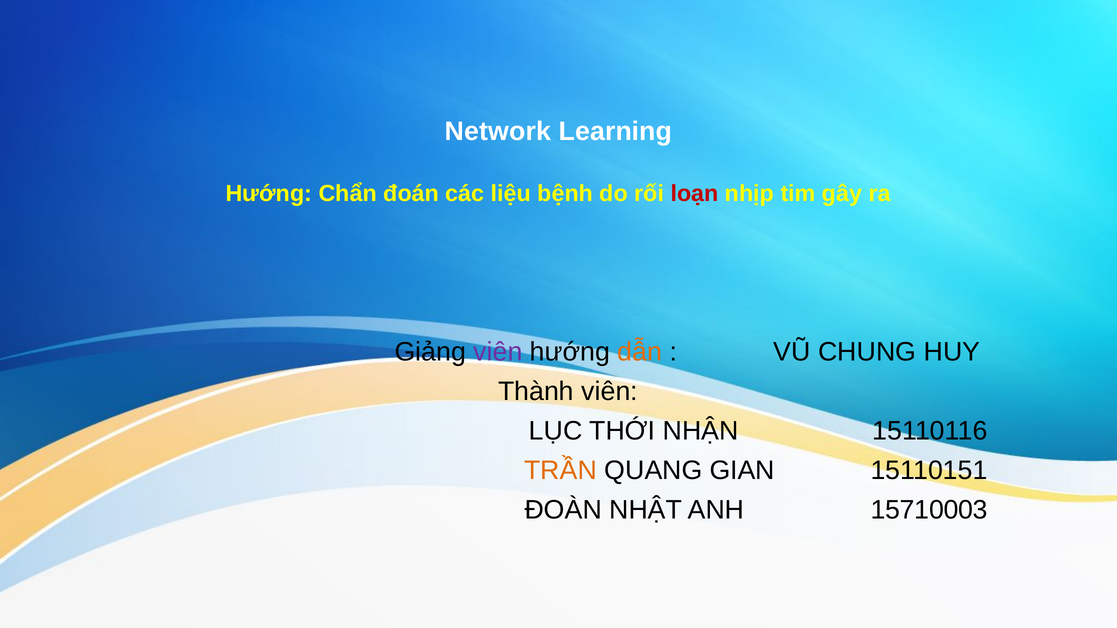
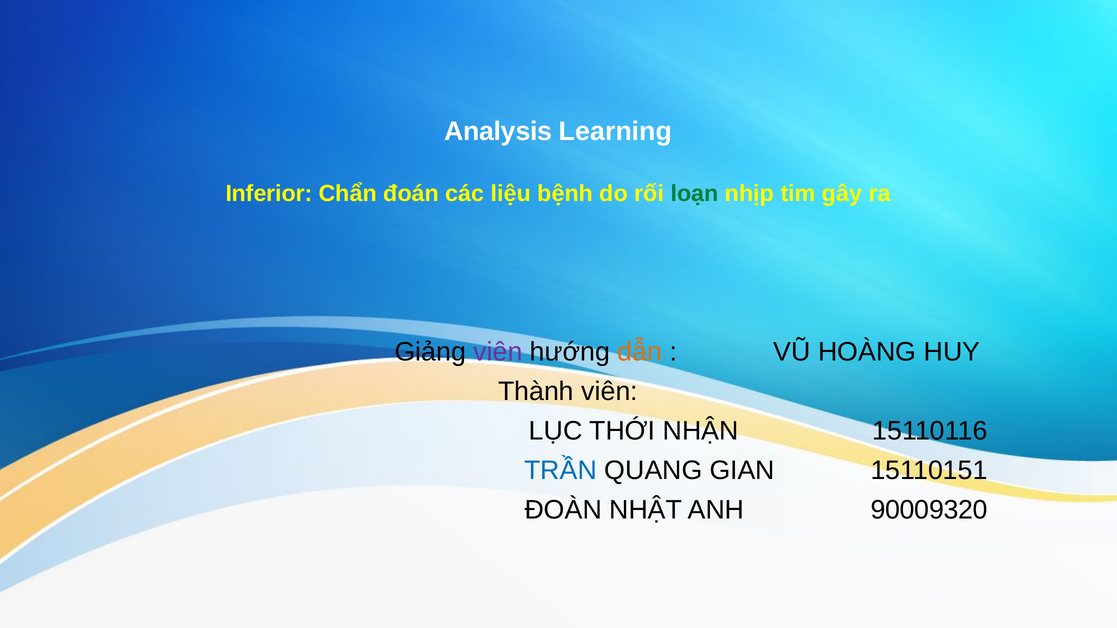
Network: Network -> Analysis
Hướng at (269, 194): Hướng -> Inferior
loạn colour: red -> green
CHUNG: CHUNG -> HOÀNG
TRẦN colour: orange -> blue
15710003: 15710003 -> 90009320
